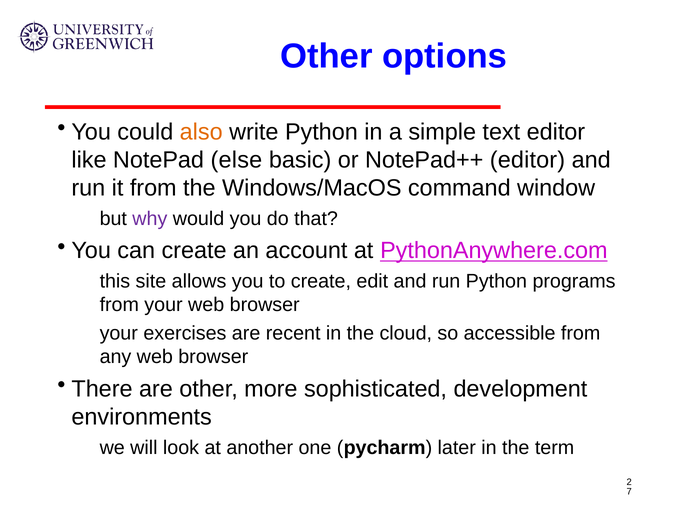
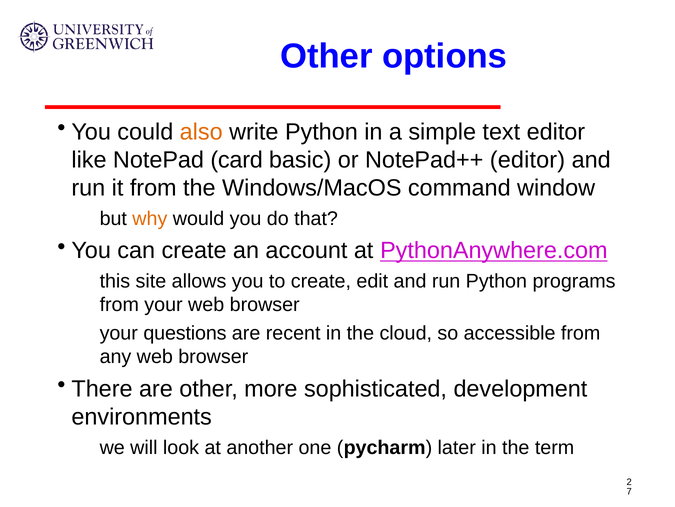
else: else -> card
why colour: purple -> orange
exercises: exercises -> questions
